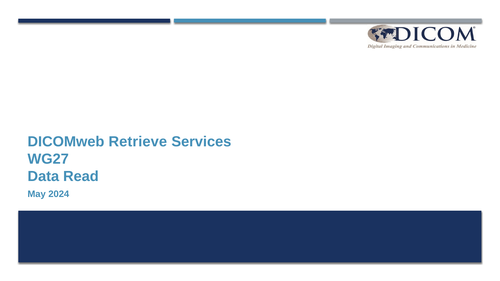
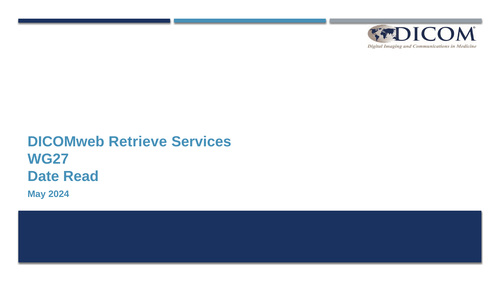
Data: Data -> Date
